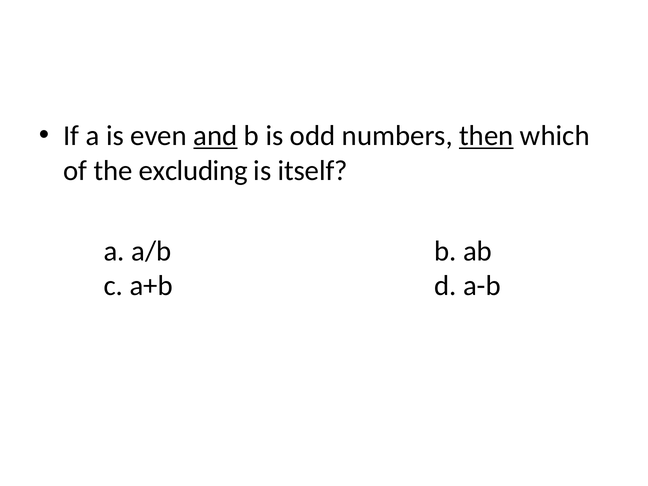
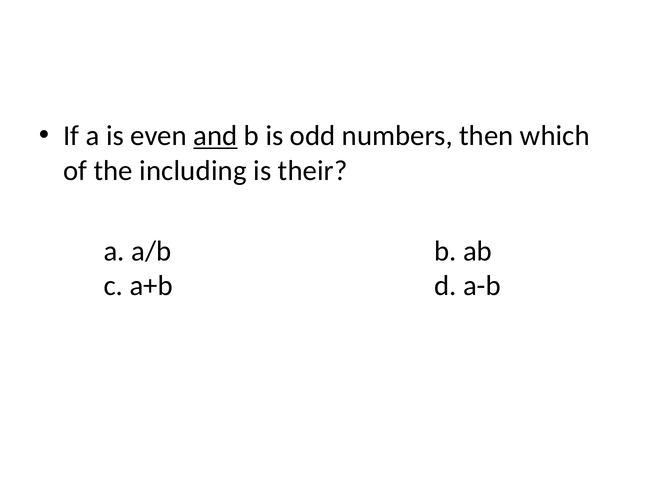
then underline: present -> none
excluding: excluding -> including
itself: itself -> their
